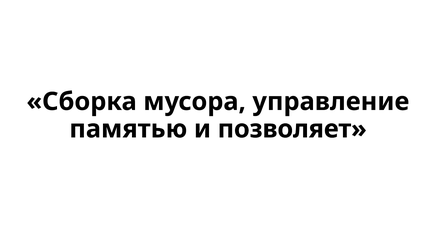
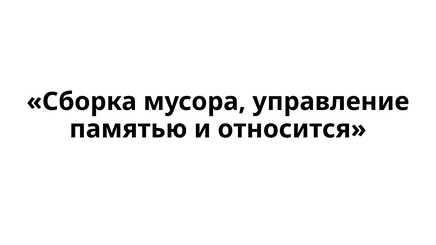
позволяет: позволяет -> относится
